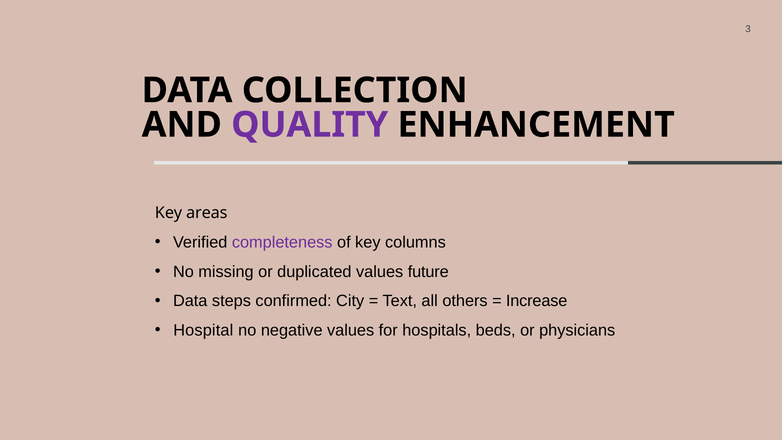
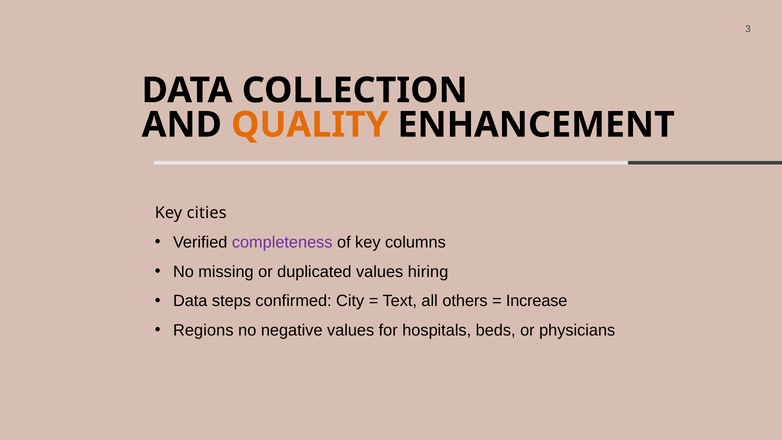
QUALITY colour: purple -> orange
areas: areas -> cities
future: future -> hiring
Hospital: Hospital -> Regions
